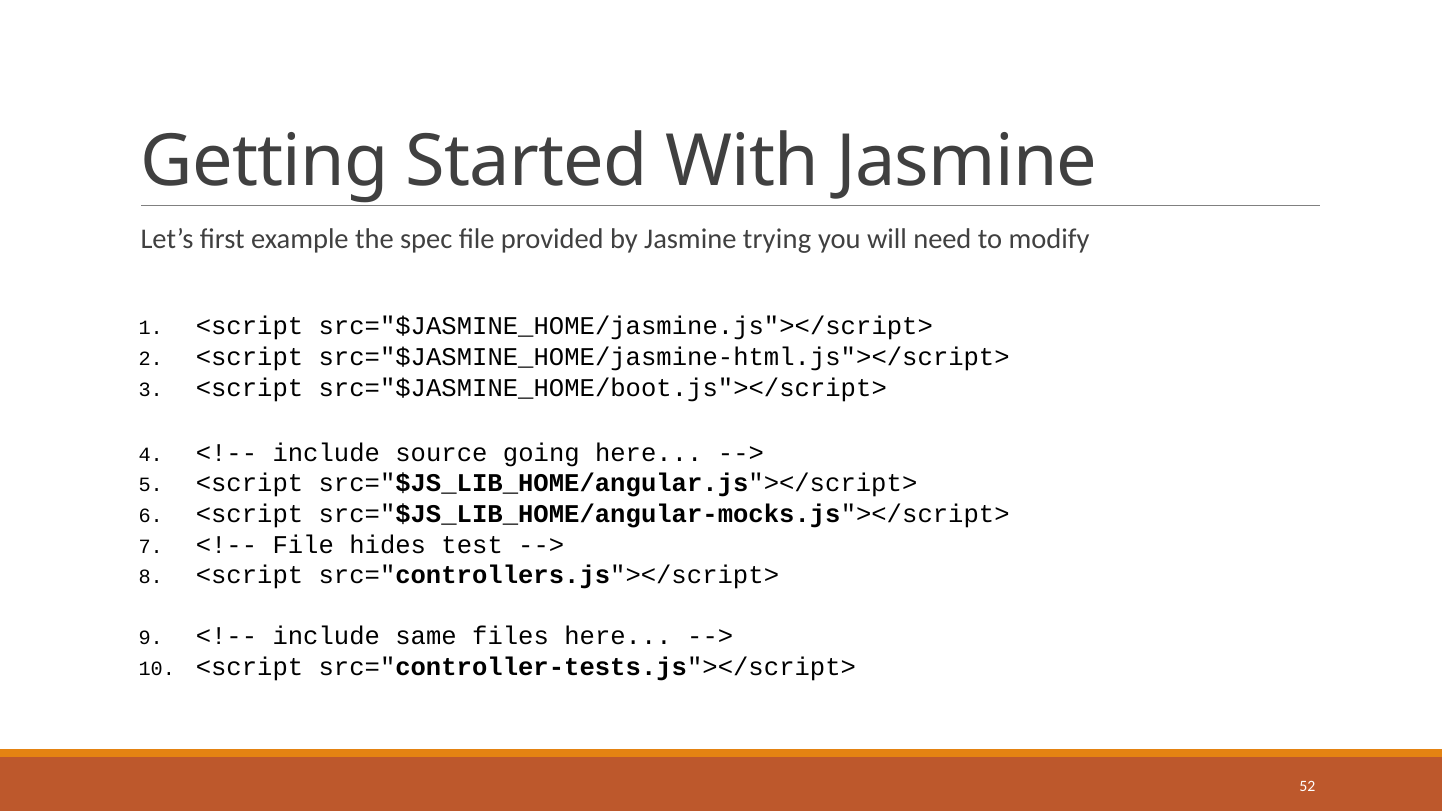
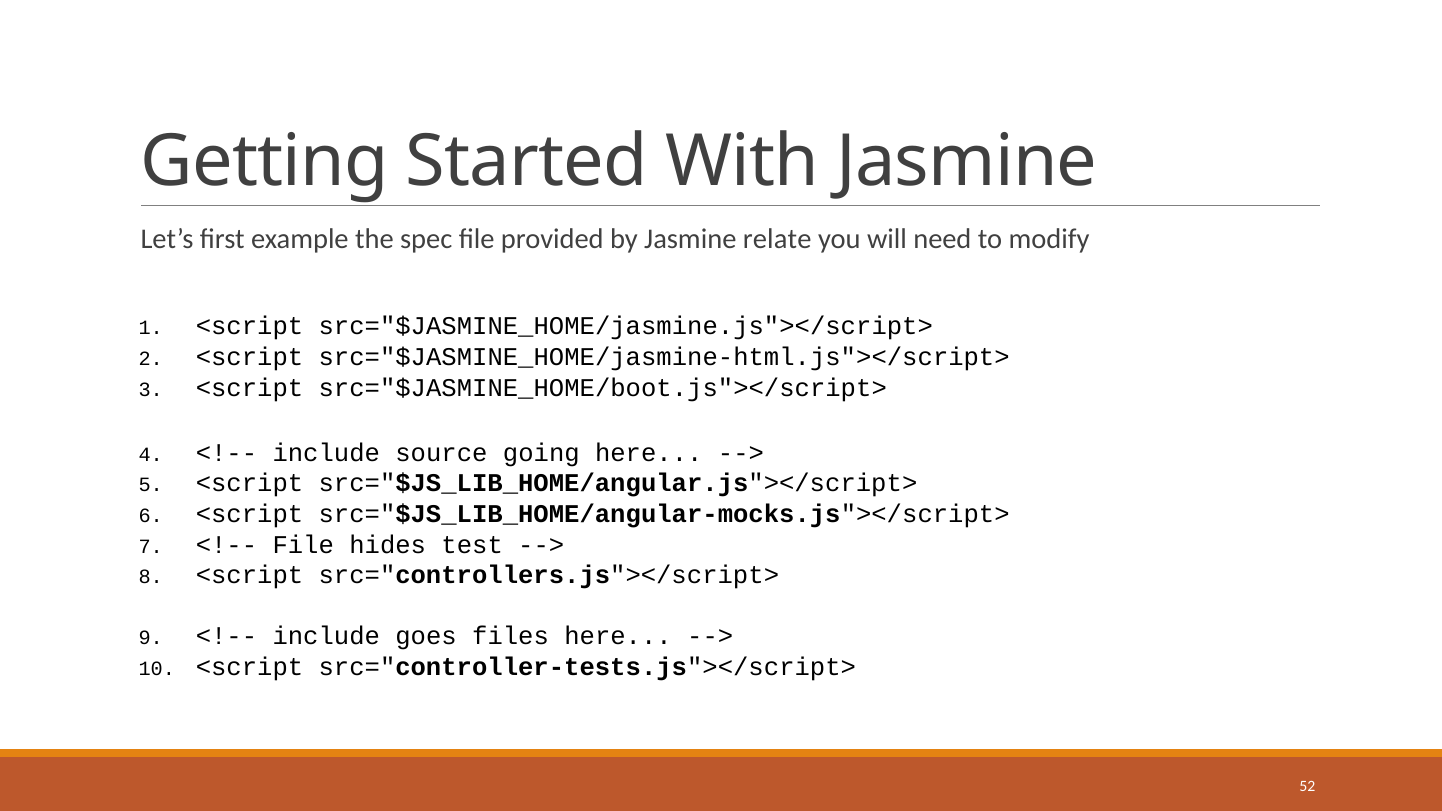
trying: trying -> relate
same: same -> goes
